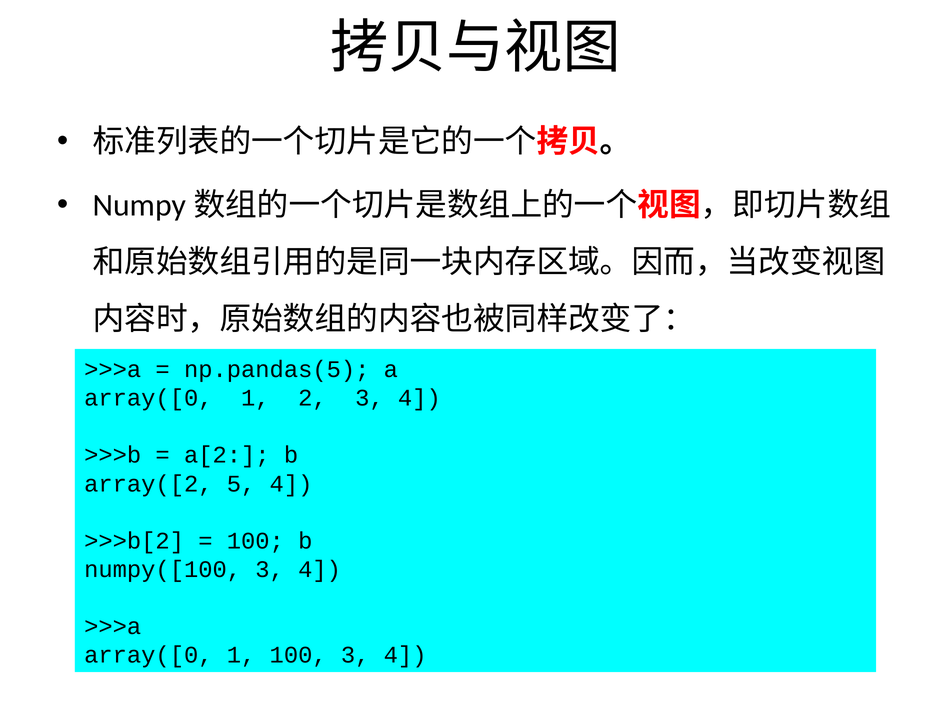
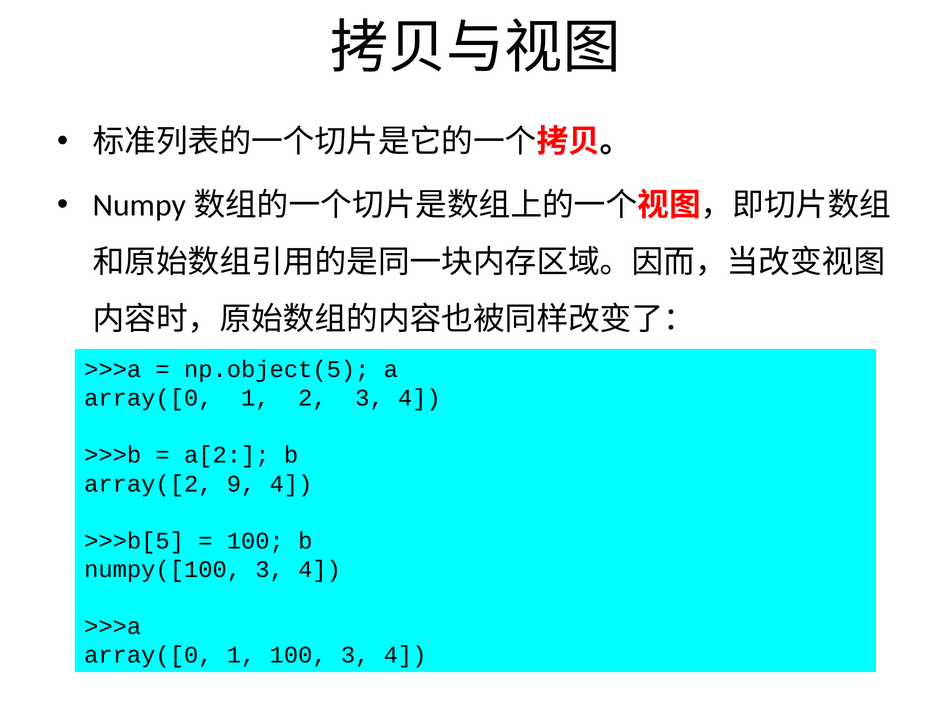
np.pandas(5: np.pandas(5 -> np.object(5
5: 5 -> 9
>>>b[2: >>>b[2 -> >>>b[5
